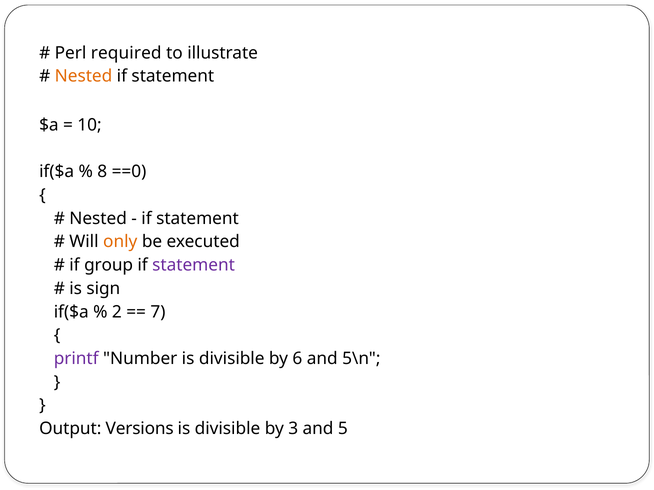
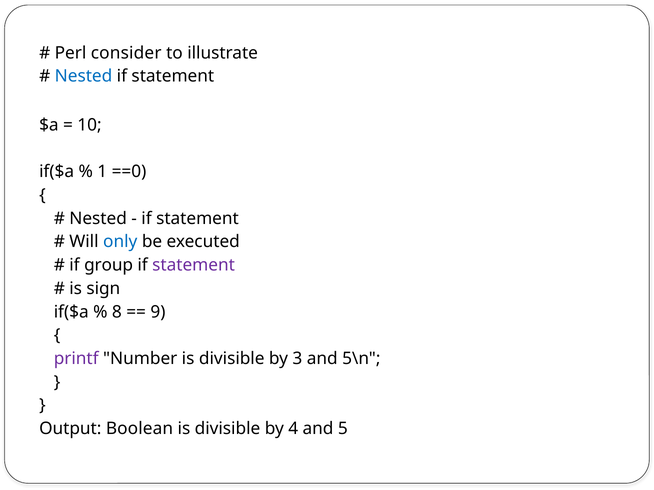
required: required -> consider
Nested at (83, 76) colour: orange -> blue
8: 8 -> 1
only colour: orange -> blue
2: 2 -> 8
7: 7 -> 9
6: 6 -> 3
Versions: Versions -> Boolean
3: 3 -> 4
